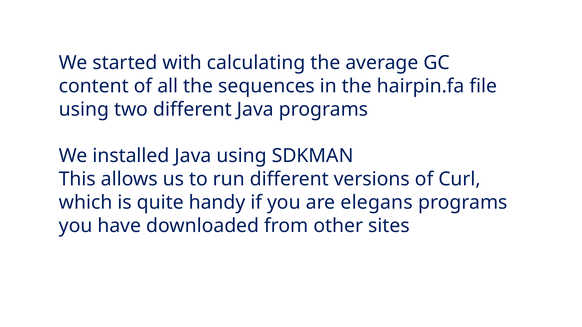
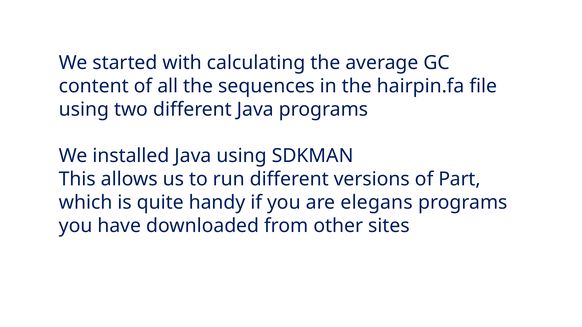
Curl: Curl -> Part
